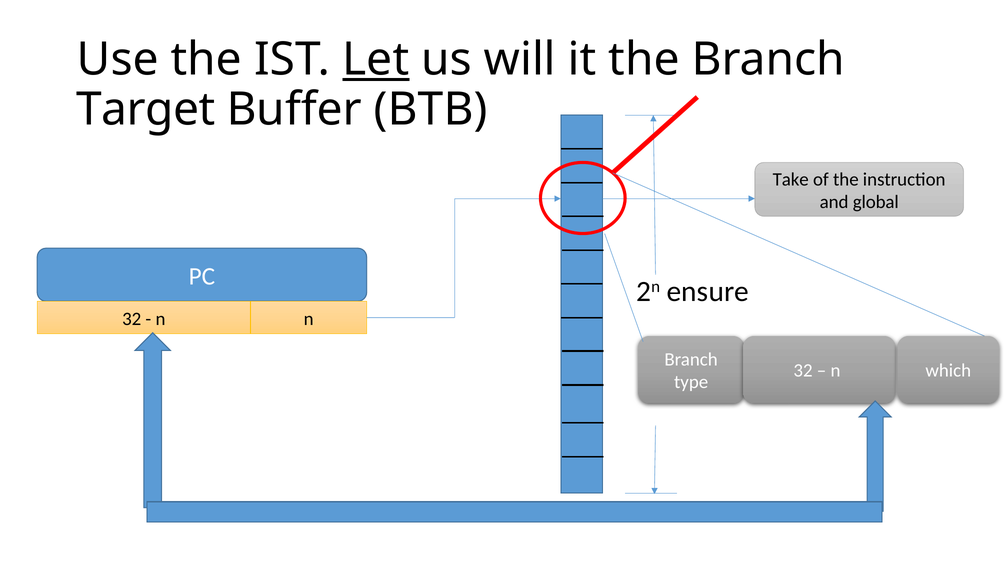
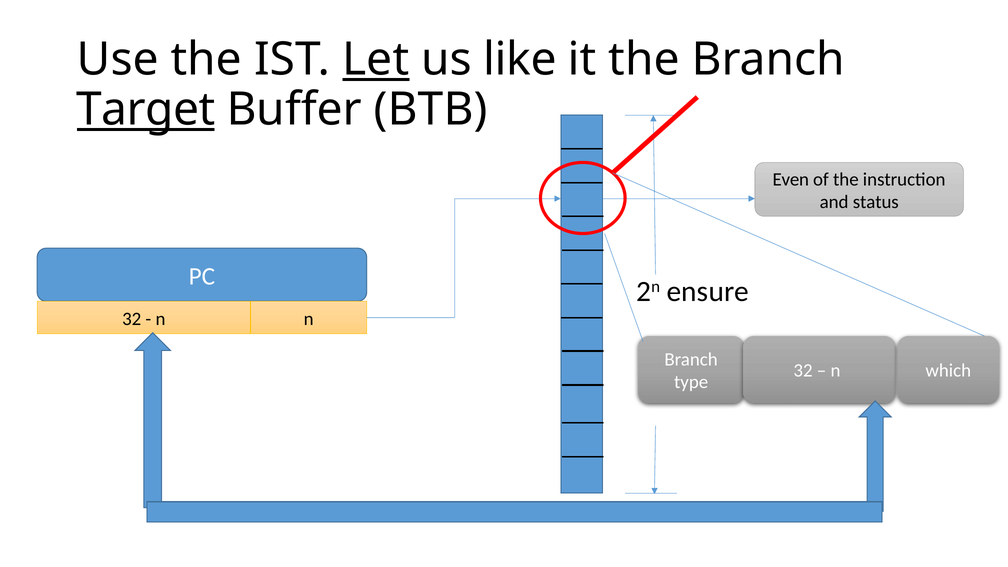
will: will -> like
Target underline: none -> present
Take: Take -> Even
global: global -> status
